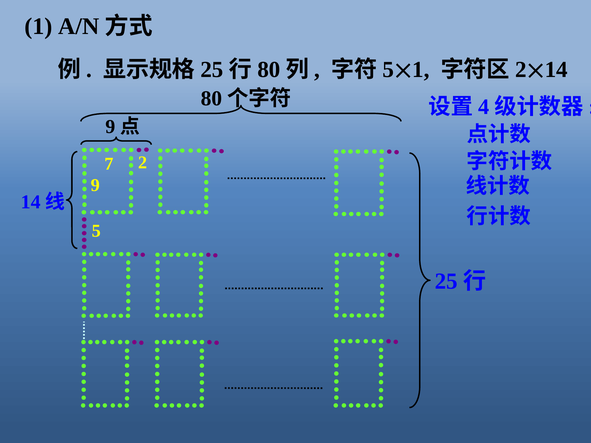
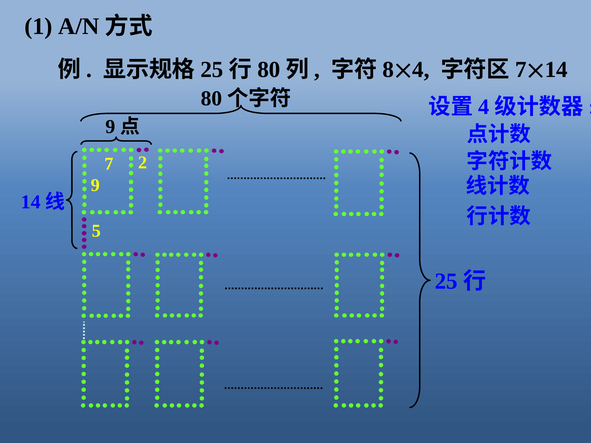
5 at (388, 70): 5 -> 8
1 at (421, 70): 1 -> 4
2 at (521, 70): 2 -> 7
